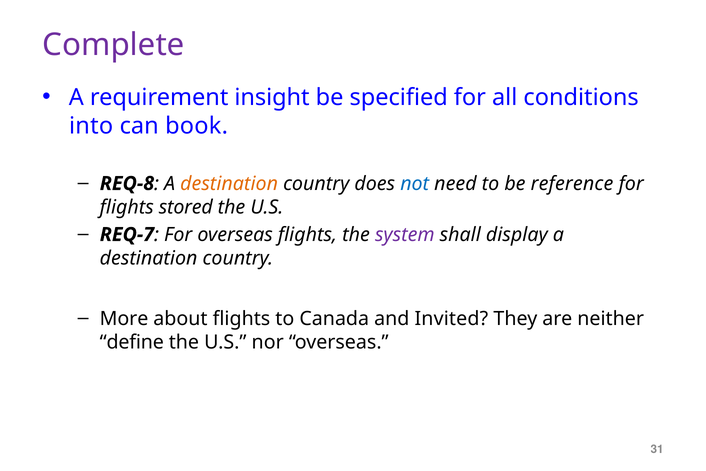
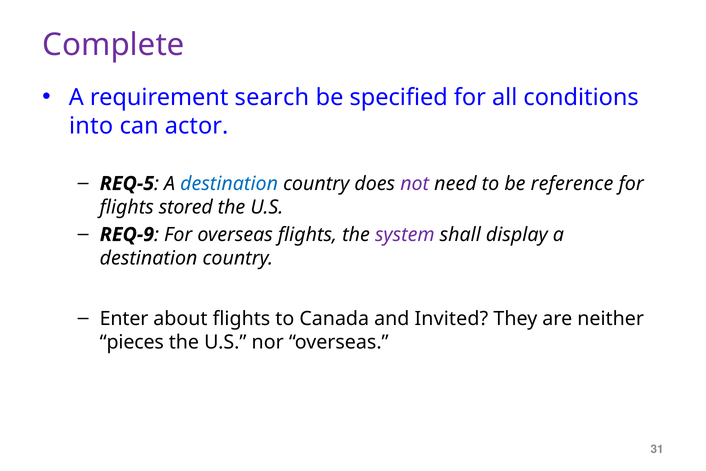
insight: insight -> search
book: book -> actor
REQ-8: REQ-8 -> REQ-5
destination at (229, 183) colour: orange -> blue
not colour: blue -> purple
REQ-7: REQ-7 -> REQ-9
More: More -> Enter
define: define -> pieces
